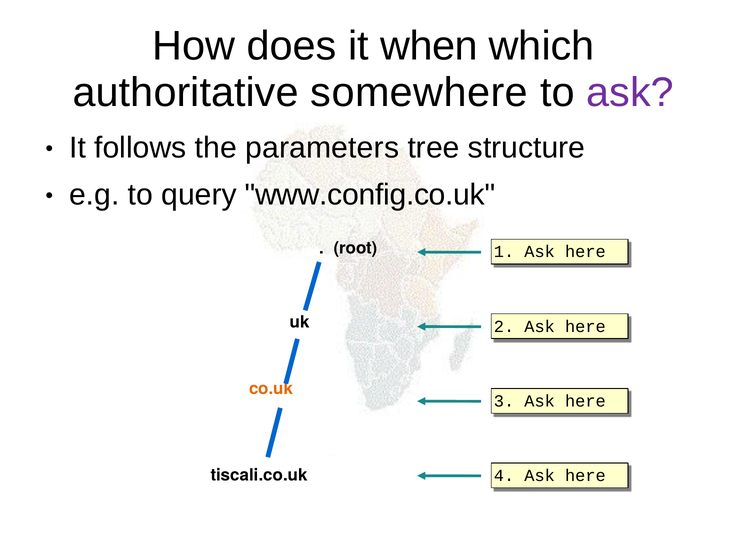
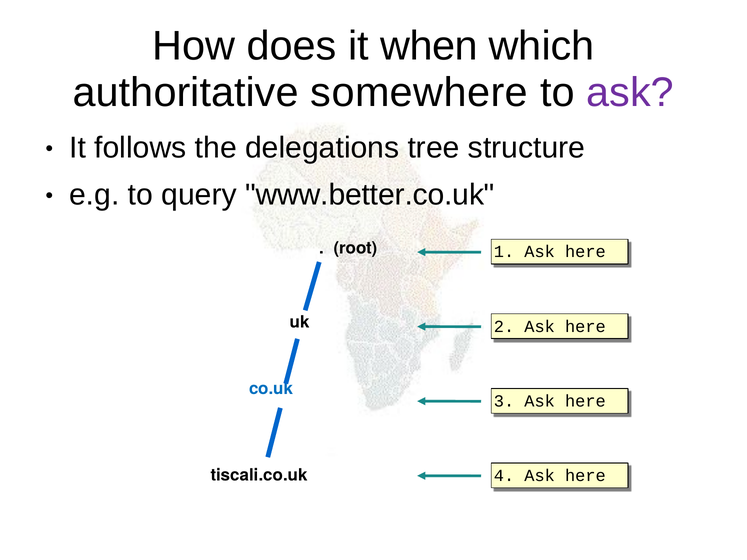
parameters: parameters -> delegations
www.config.co.uk: www.config.co.uk -> www.better.co.uk
co.uk colour: orange -> blue
